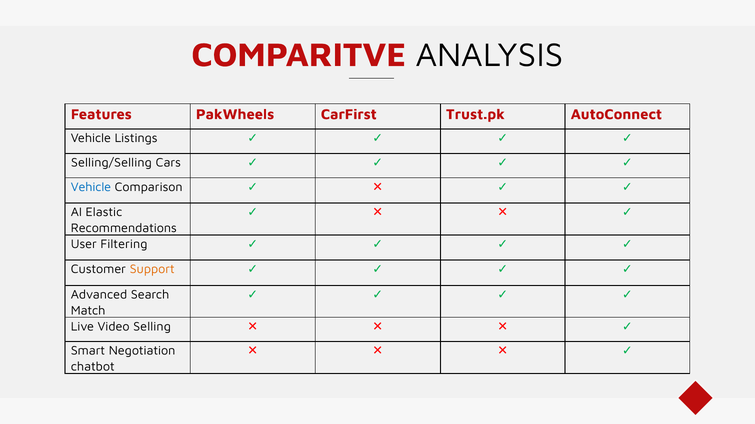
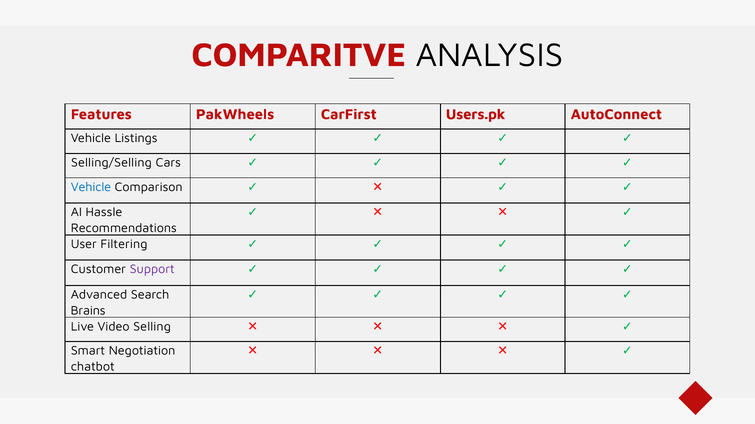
Trust.pk: Trust.pk -> Users.pk
Elastic: Elastic -> Hassle
Support colour: orange -> purple
Match: Match -> Brains
